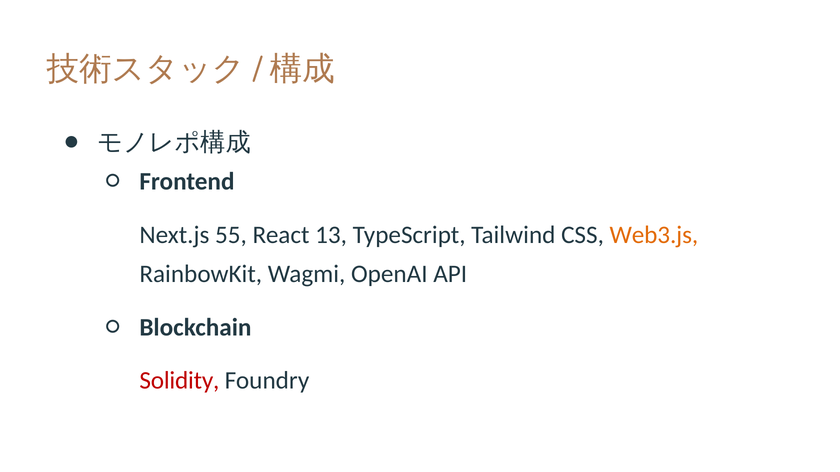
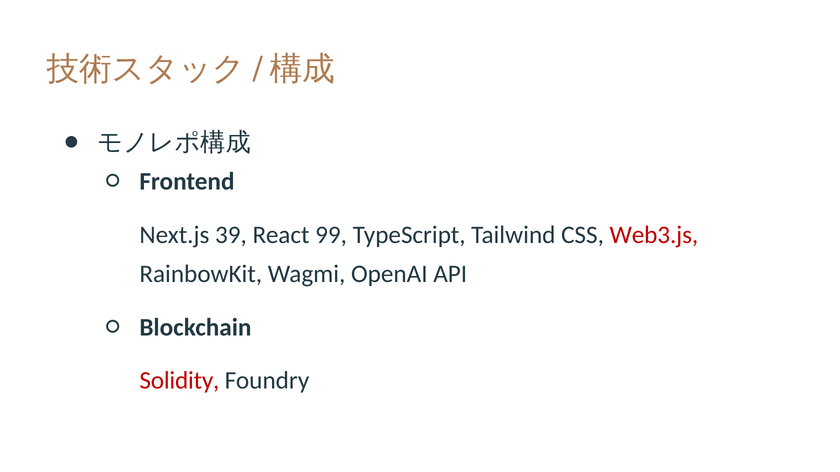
55: 55 -> 39
13: 13 -> 99
Web3.js colour: orange -> red
